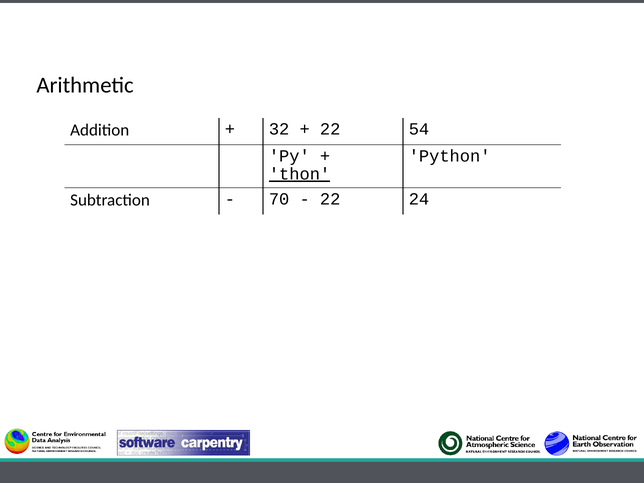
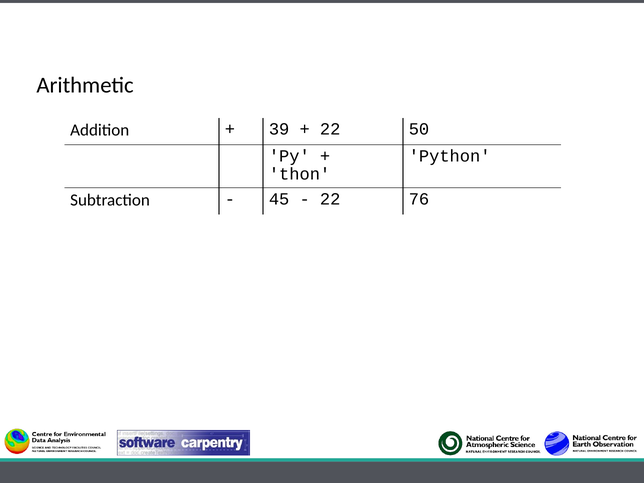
32: 32 -> 39
54: 54 -> 50
thon underline: present -> none
70: 70 -> 45
24: 24 -> 76
